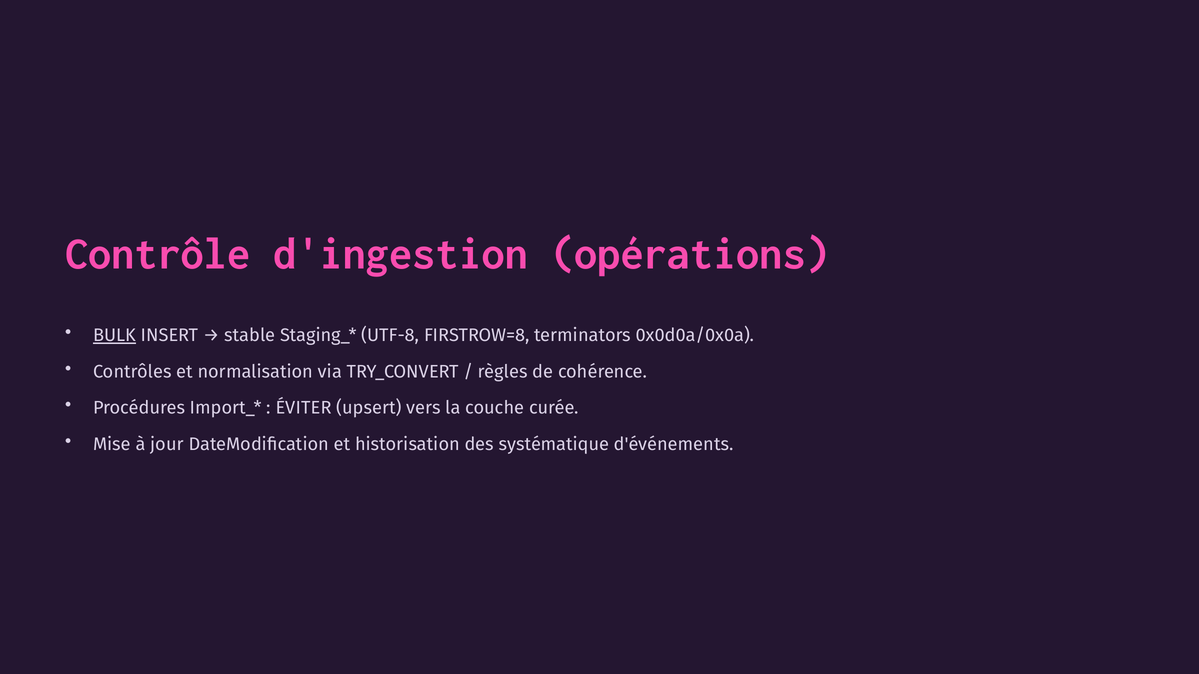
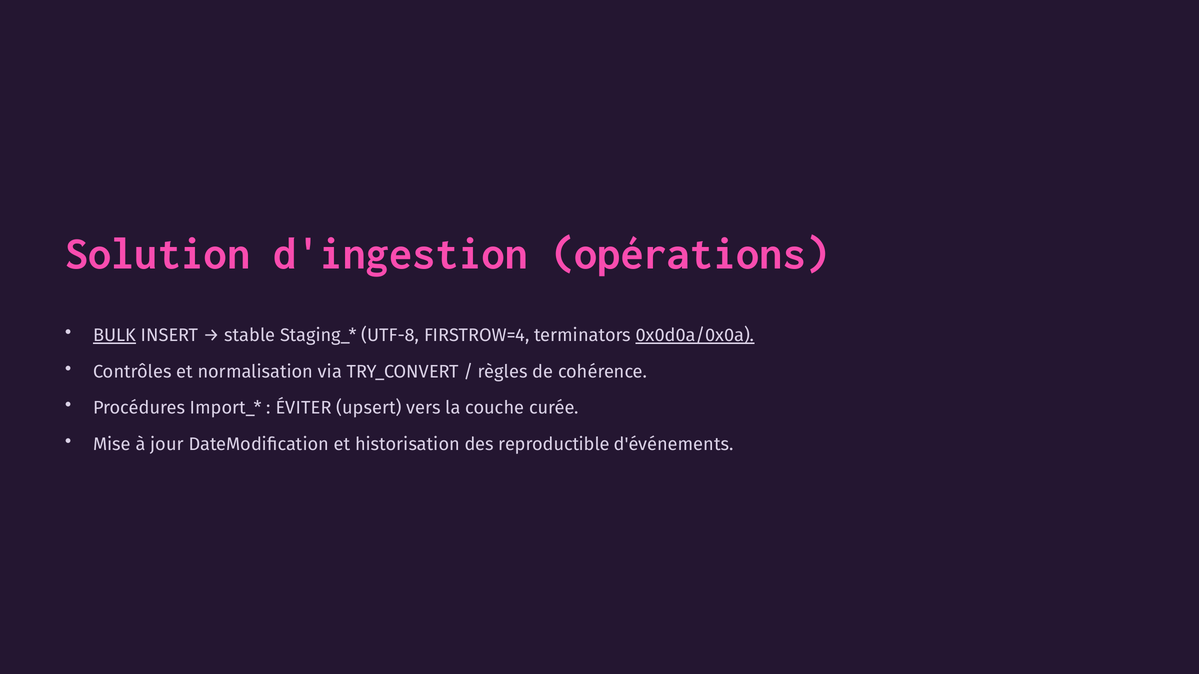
Contrôle: Contrôle -> Solution
FIRSTROW=8: FIRSTROW=8 -> FIRSTROW=4
0x0d0a/0x0a underline: none -> present
systématique: systématique -> reproductible
